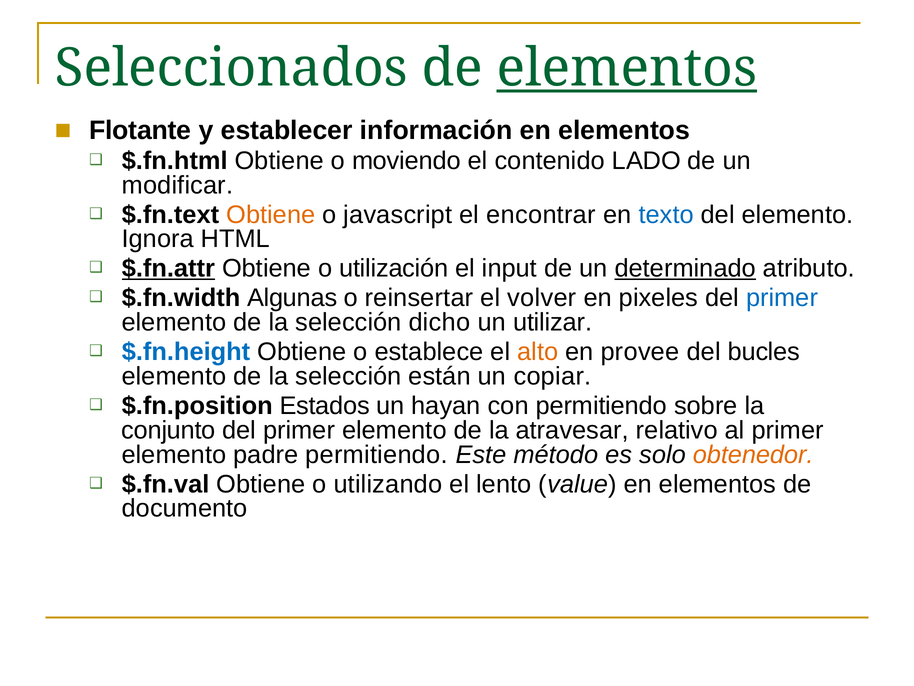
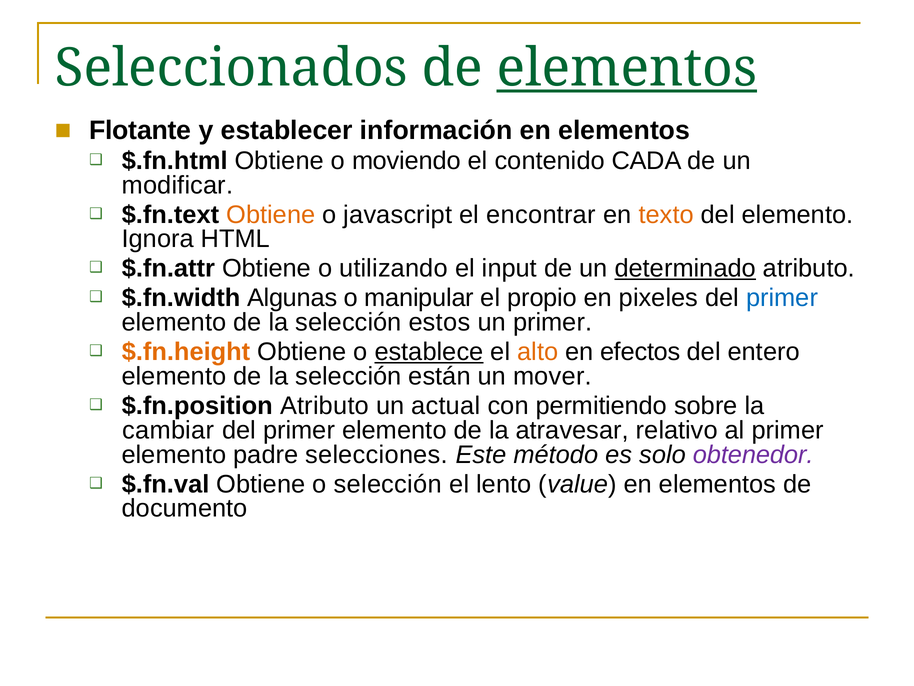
LADO: LADO -> CADA
texto colour: blue -> orange
$.fn.attr underline: present -> none
utilización: utilización -> utilizando
reinsertar: reinsertar -> manipular
volver: volver -> propio
dicho: dicho -> estos
un utilizar: utilizar -> primer
$.fn.height colour: blue -> orange
establece underline: none -> present
provee: provee -> efectos
bucles: bucles -> entero
copiar: copiar -> mover
$.fn.position Estados: Estados -> Atributo
hayan: hayan -> actual
conjunto: conjunto -> cambiar
padre permitiendo: permitiendo -> selecciones
obtenedor colour: orange -> purple
o utilizando: utilizando -> selección
